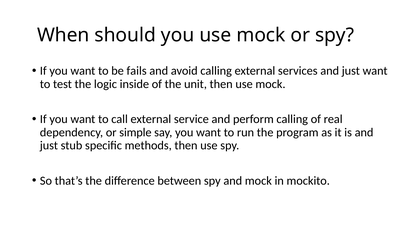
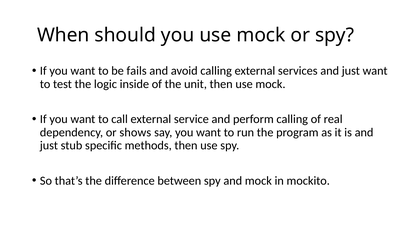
simple: simple -> shows
